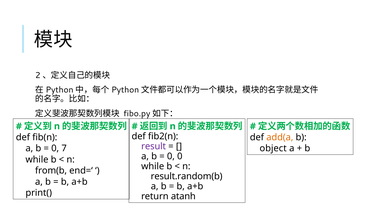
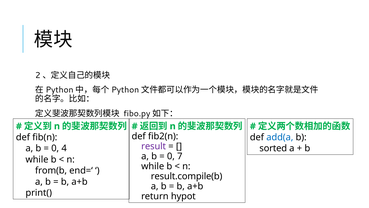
add(a colour: orange -> blue
7: 7 -> 4
object: object -> sorted
0 0: 0 -> 7
result.random(b: result.random(b -> result.compile(b
atanh: atanh -> hypot
